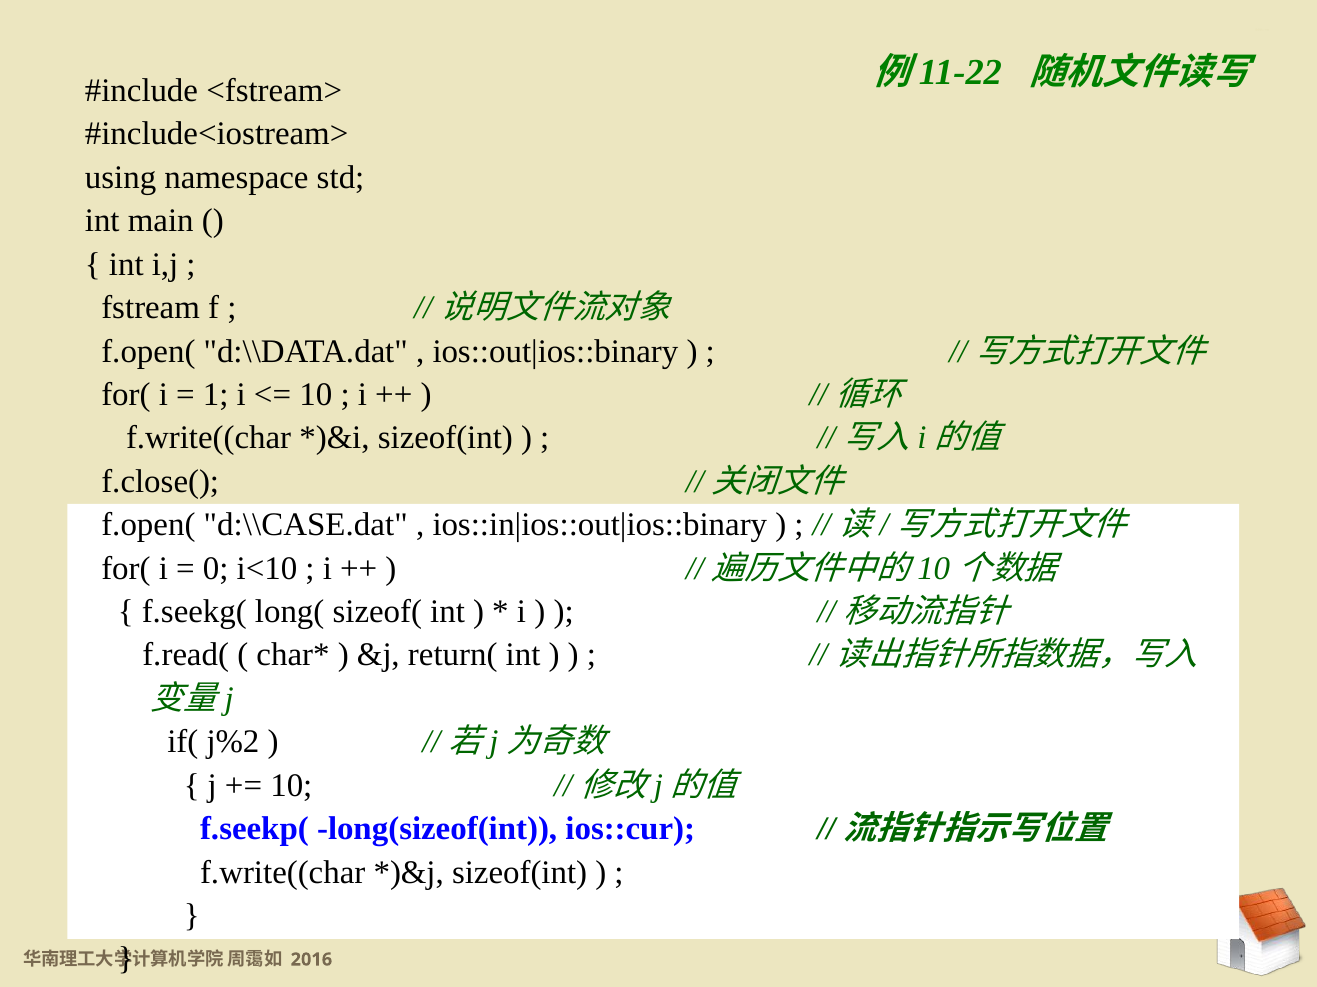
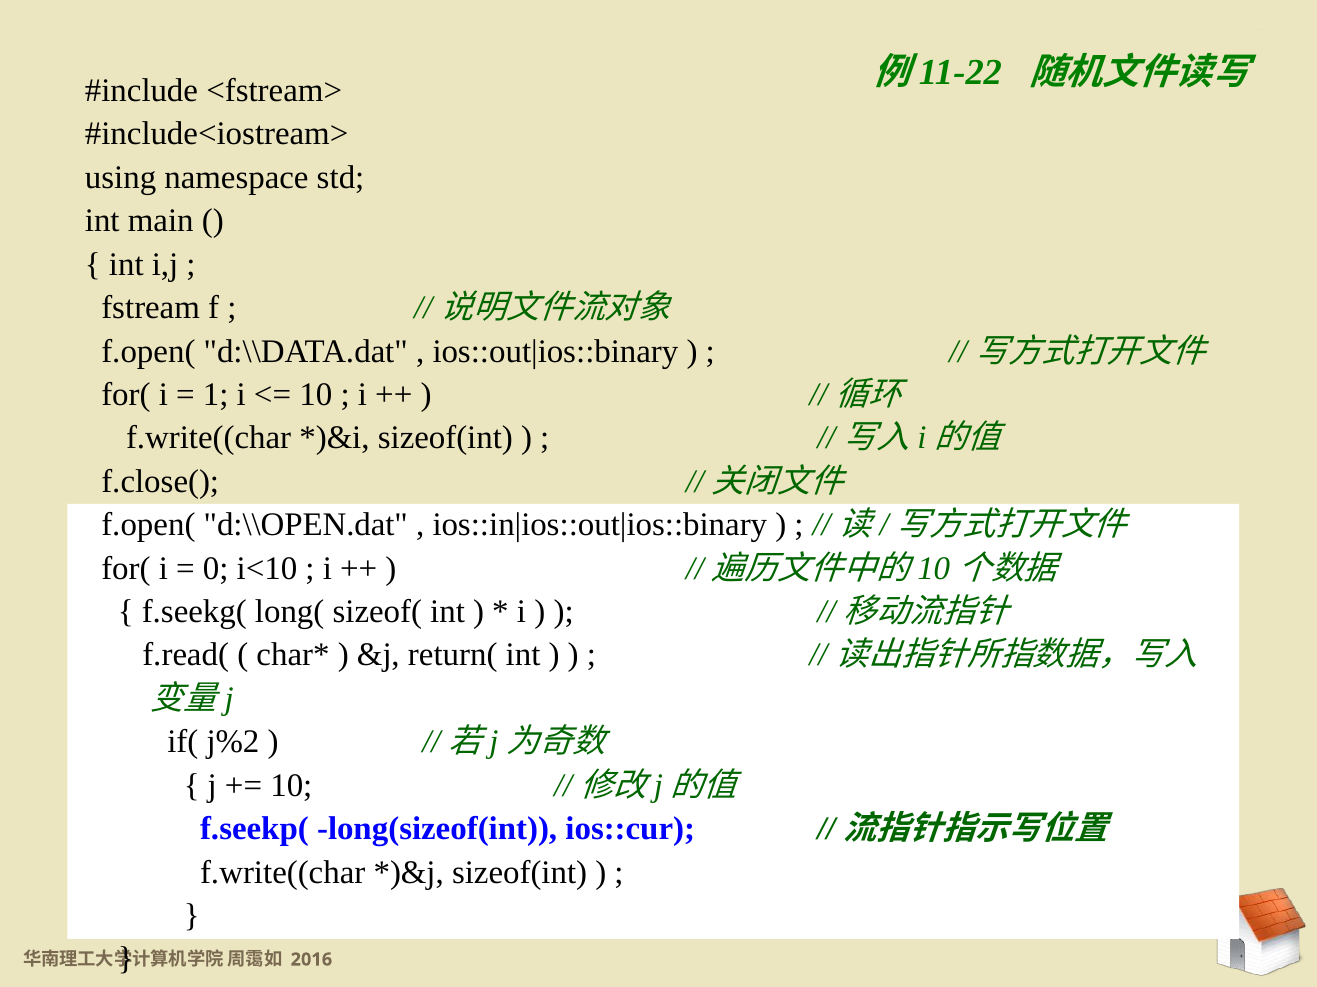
d:\\CASE.dat: d:\\CASE.dat -> d:\\OPEN.dat
